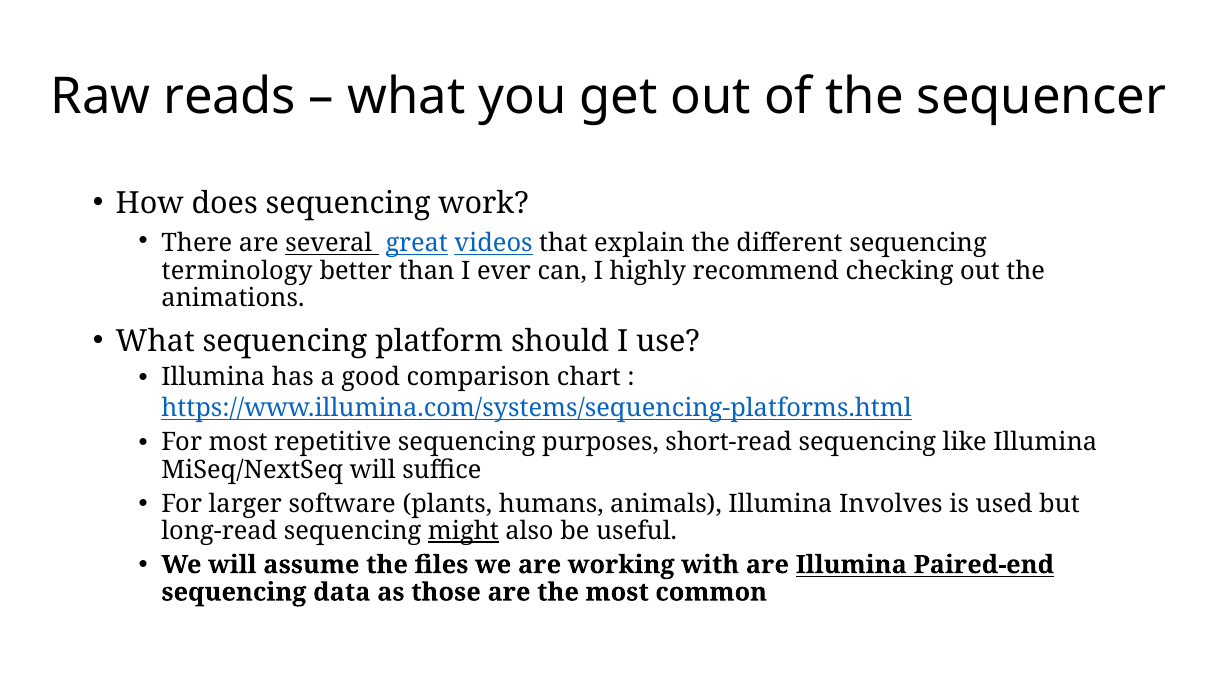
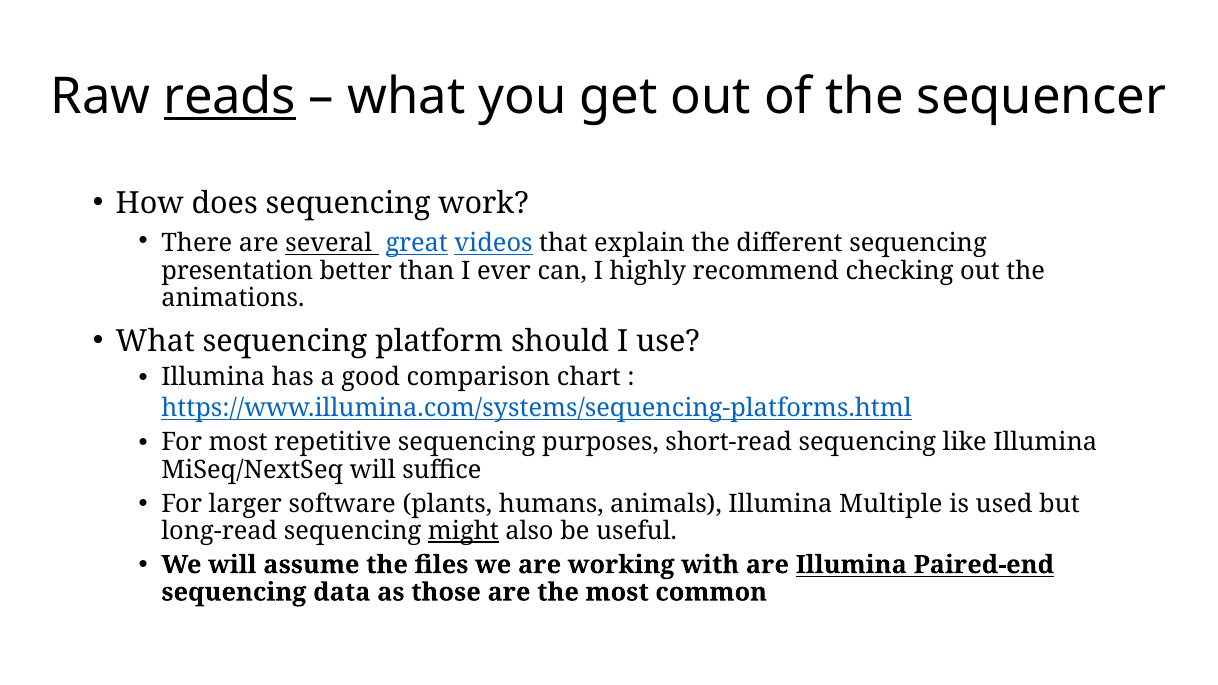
reads underline: none -> present
terminology: terminology -> presentation
Involves: Involves -> Multiple
